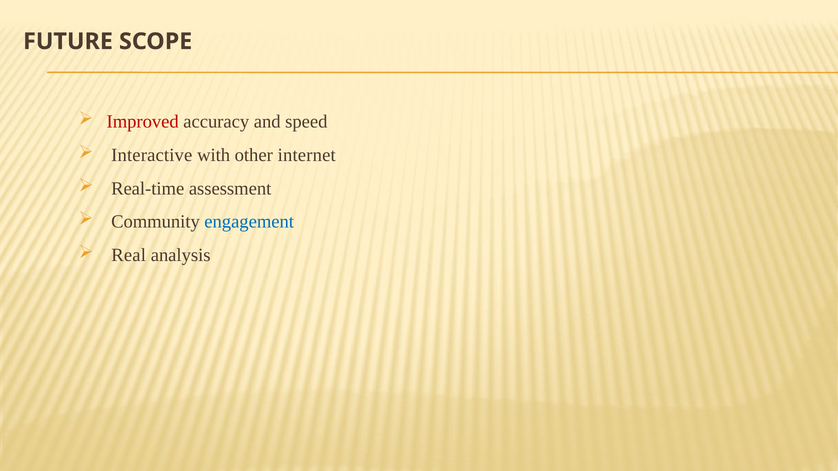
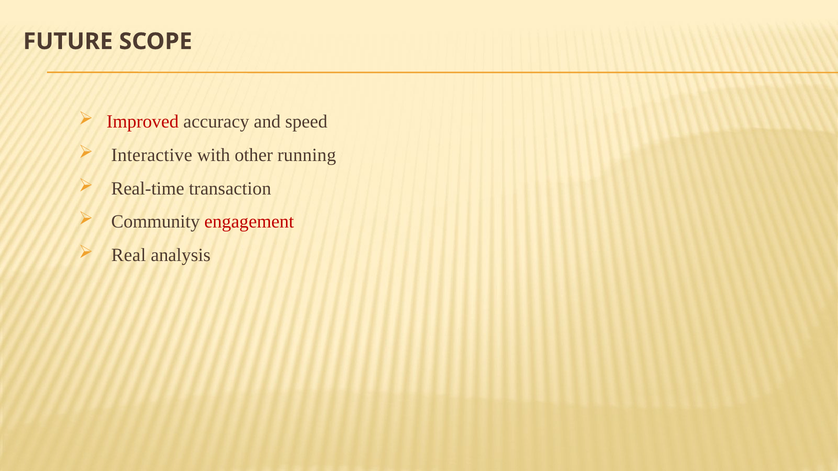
internet: internet -> running
assessment: assessment -> transaction
engagement colour: blue -> red
